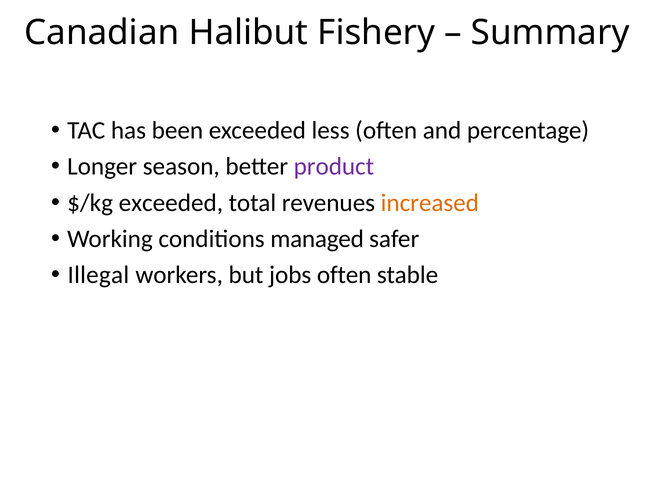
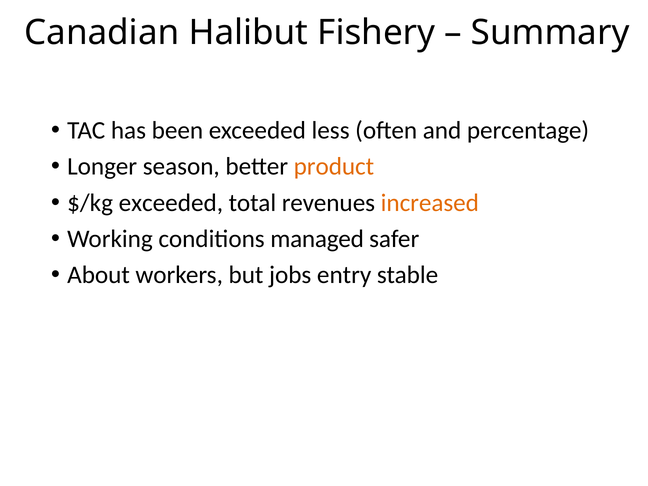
product colour: purple -> orange
Illegal: Illegal -> About
jobs often: often -> entry
